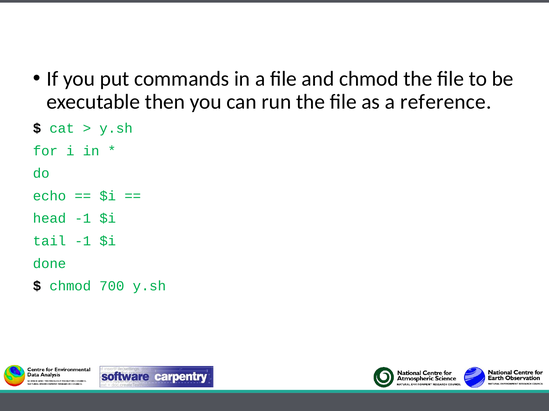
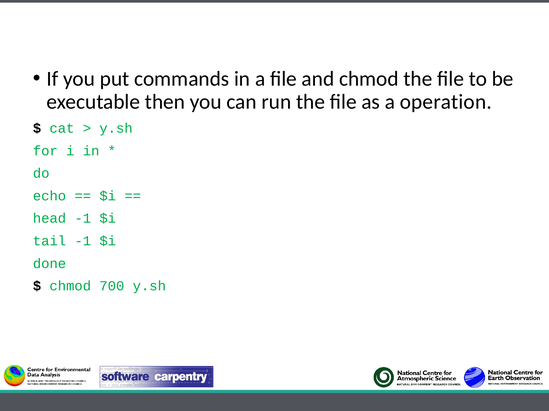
reference: reference -> operation
